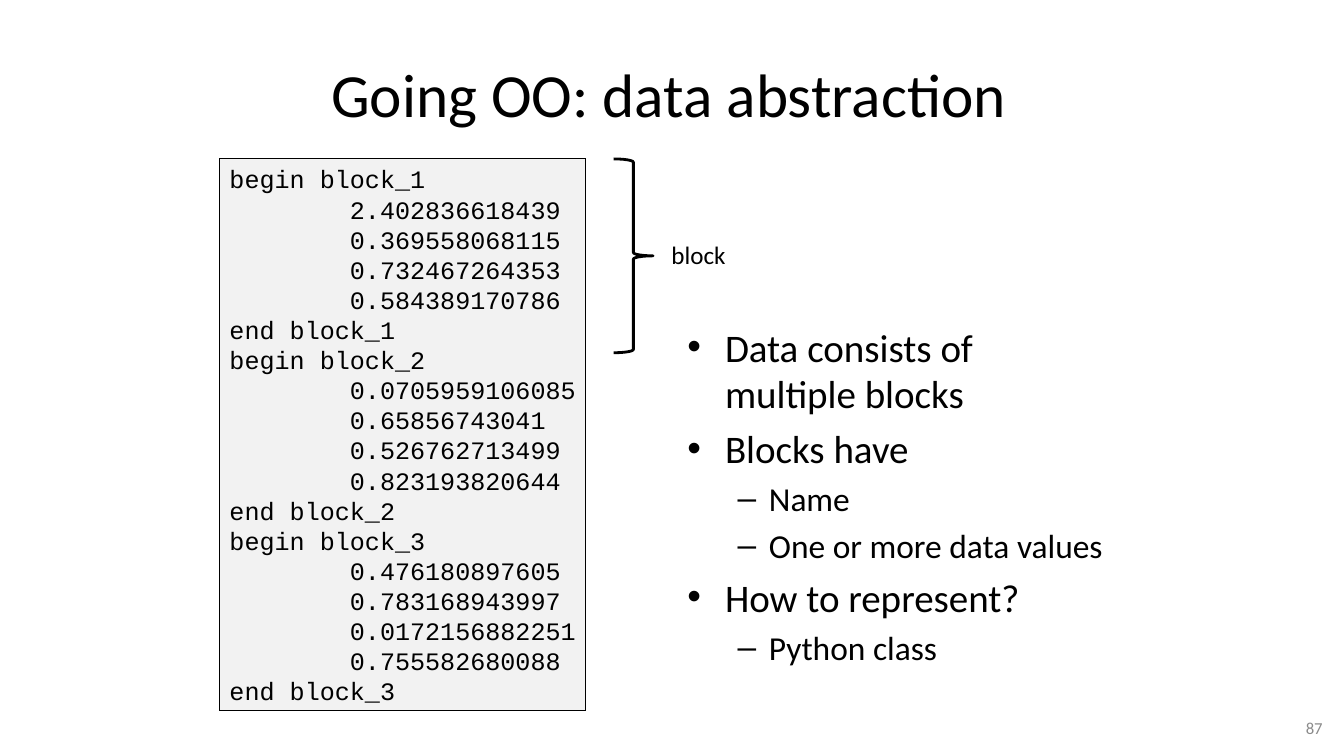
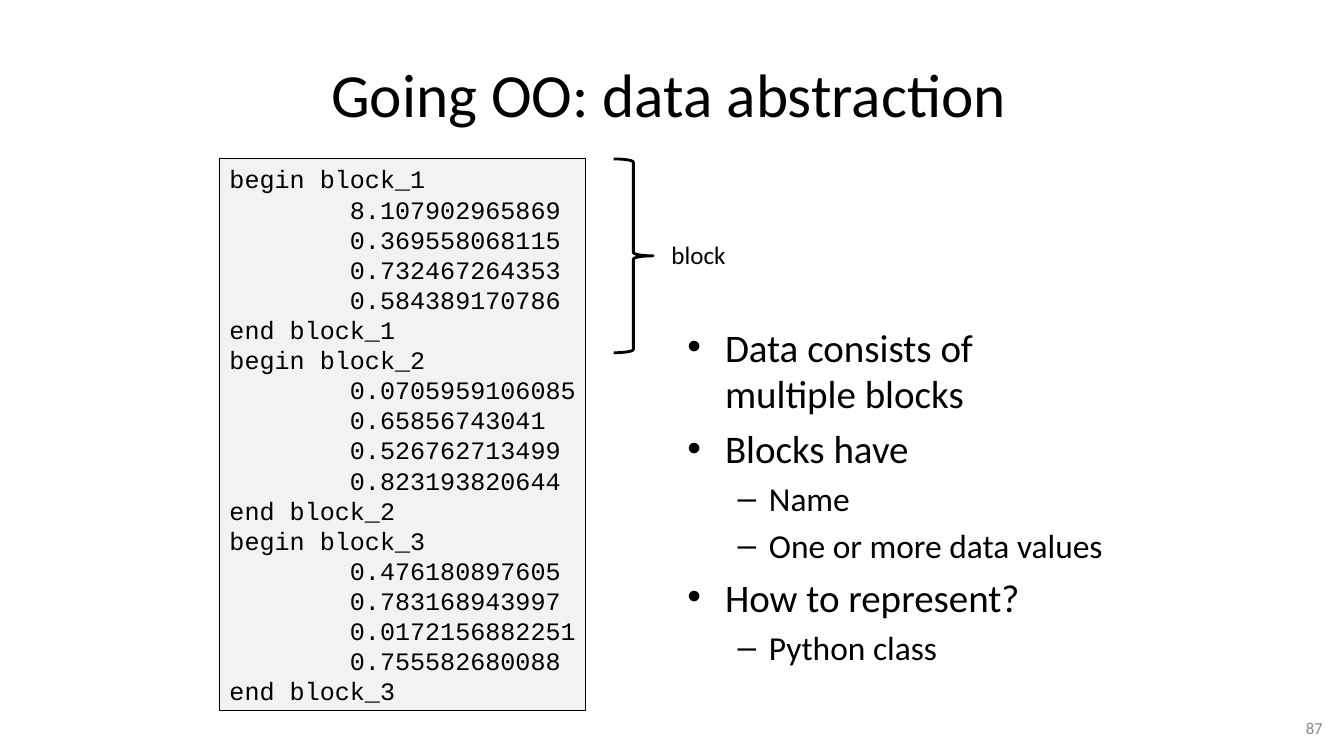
2.402836618439: 2.402836618439 -> 8.107902965869
